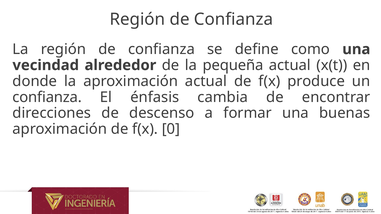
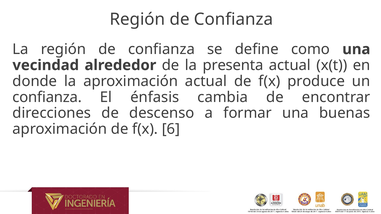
pequeña: pequeña -> presenta
0: 0 -> 6
